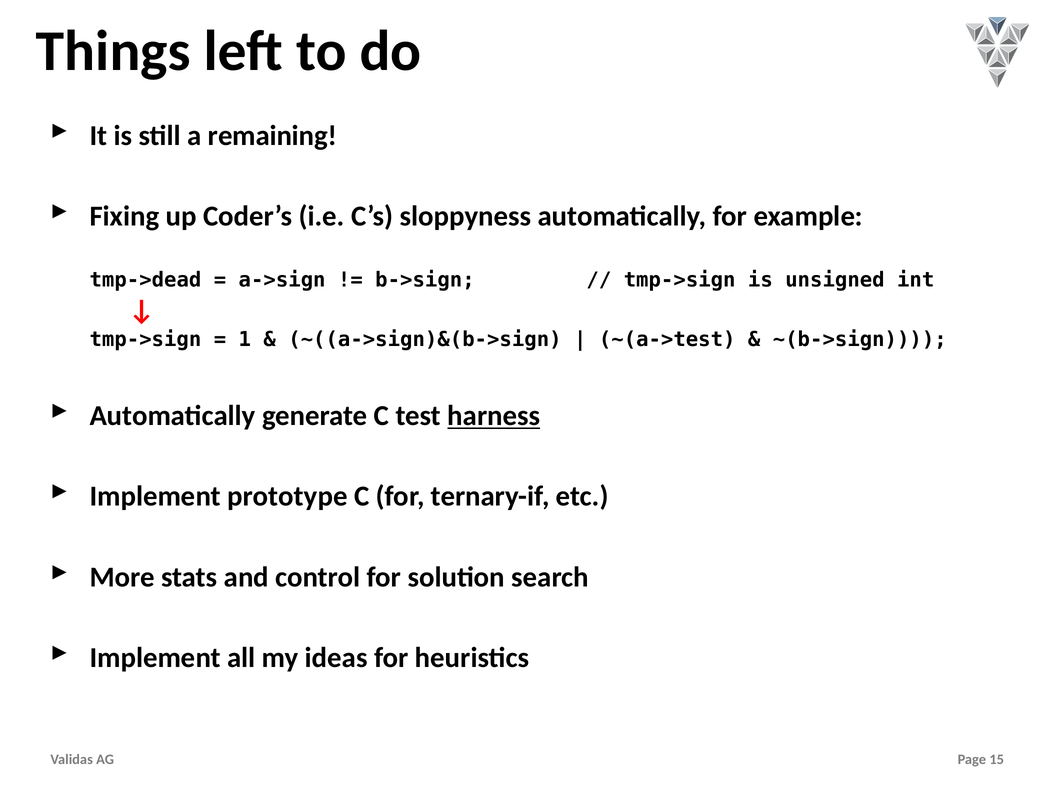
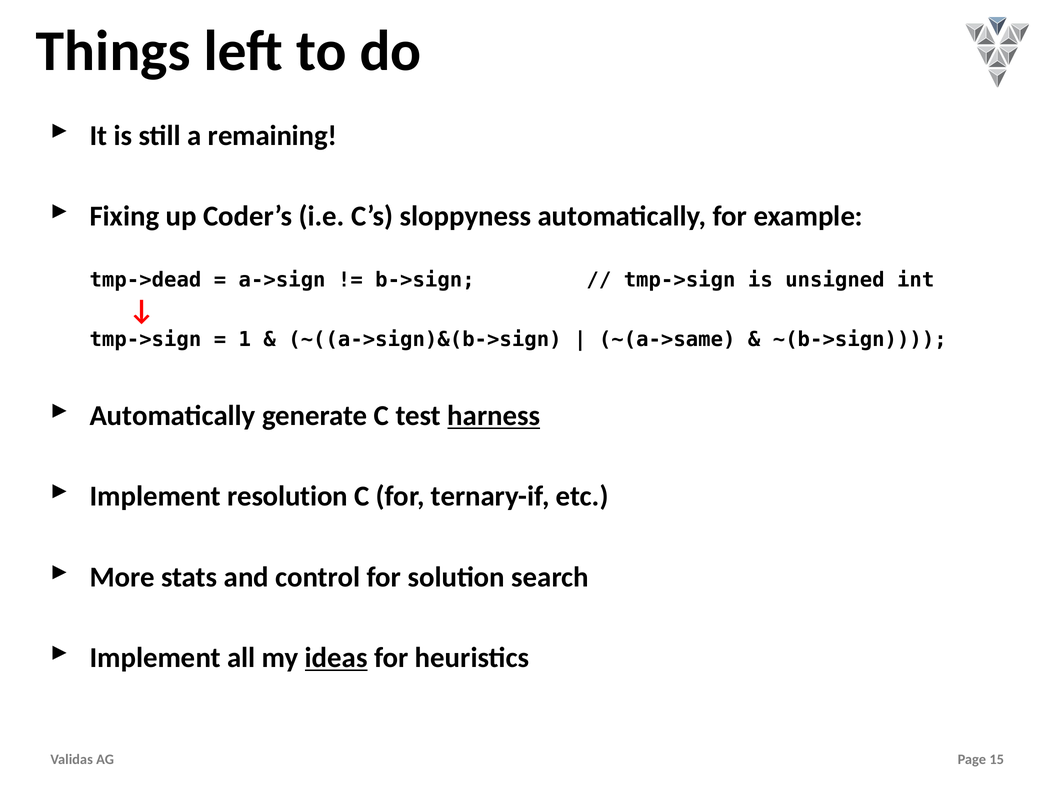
~(a->test: ~(a->test -> ~(a->same
prototype: prototype -> resolution
ideas underline: none -> present
